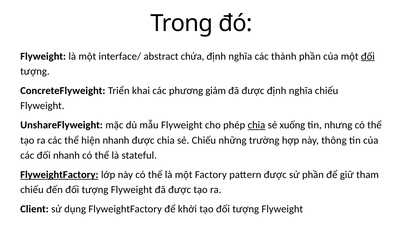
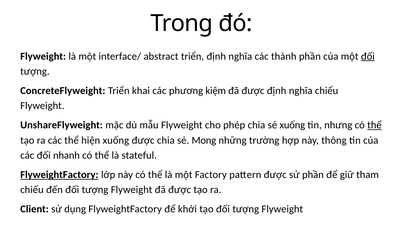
abstract chứa: chứa -> triển
giảm: giảm -> kiệm
chia at (256, 125) underline: present -> none
thể at (374, 125) underline: none -> present
hiện nhanh: nhanh -> xuống
sẻ Chiếu: Chiếu -> Mong
